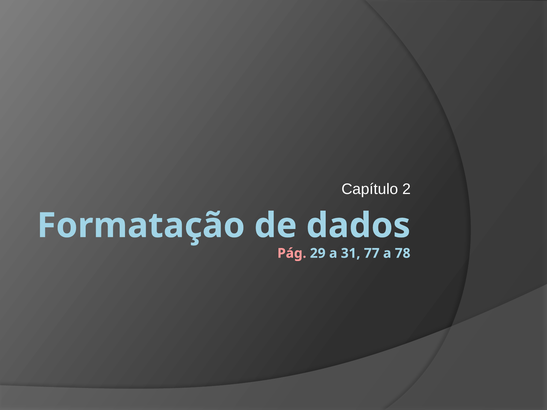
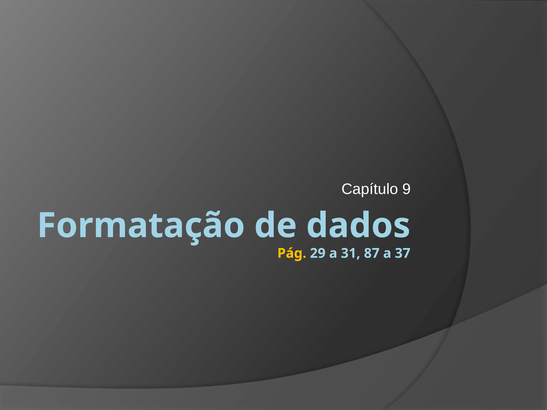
2: 2 -> 9
Pág colour: pink -> yellow
77: 77 -> 87
78: 78 -> 37
